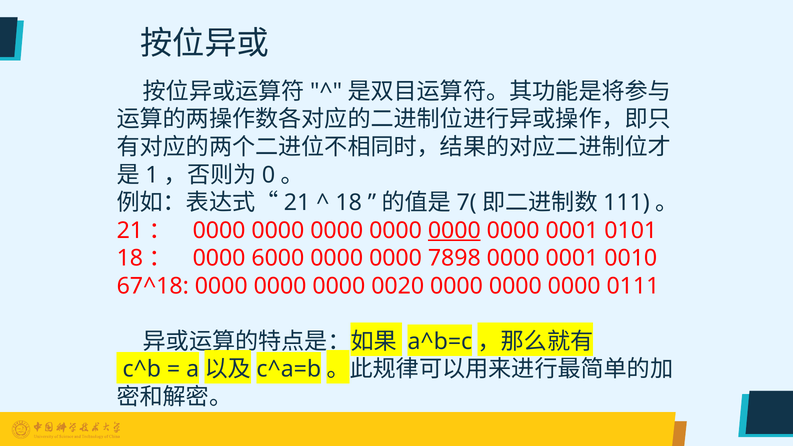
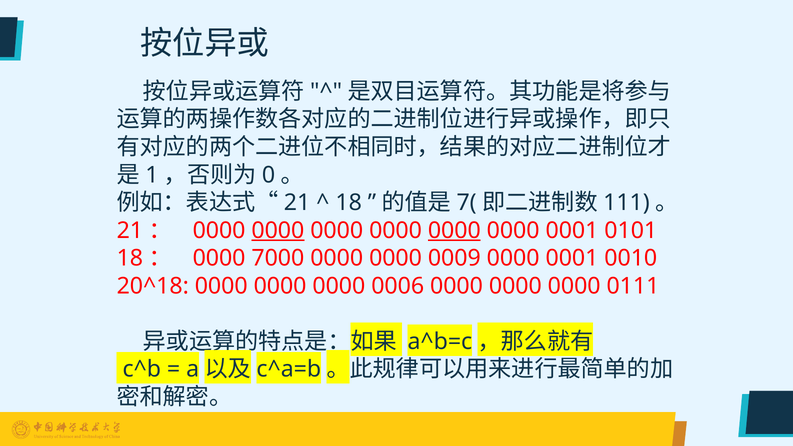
0000 at (278, 230) underline: none -> present
6000: 6000 -> 7000
7898: 7898 -> 0009
67^18: 67^18 -> 20^18
0020: 0020 -> 0006
